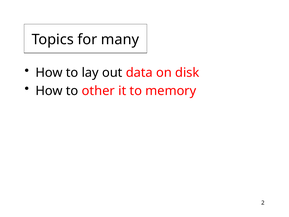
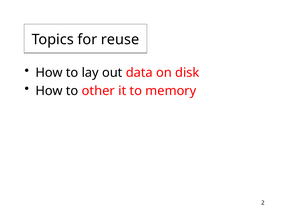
many: many -> reuse
